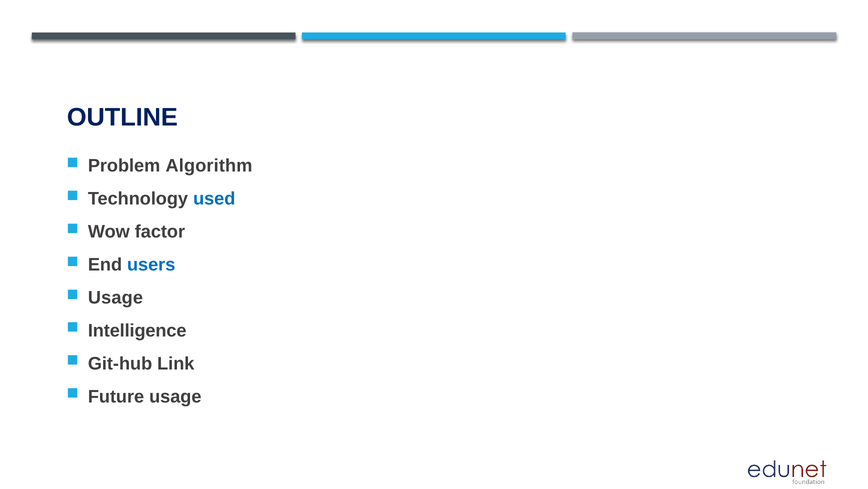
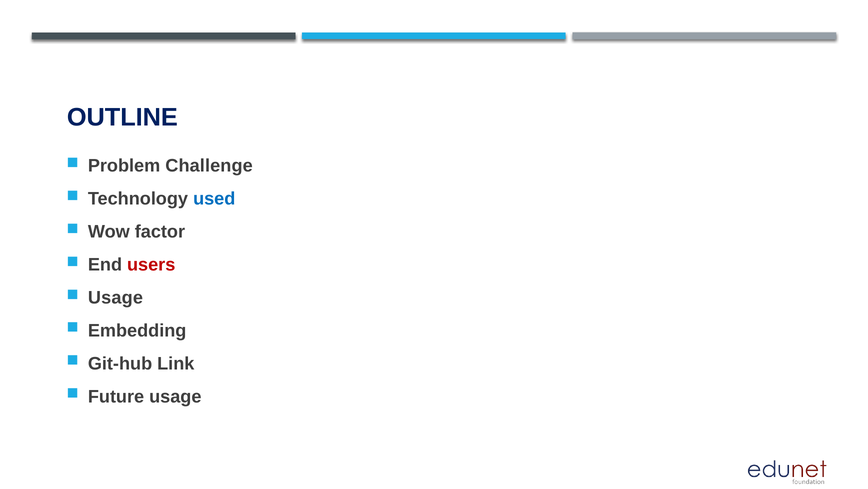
Algorithm: Algorithm -> Challenge
users colour: blue -> red
Intelligence: Intelligence -> Embedding
